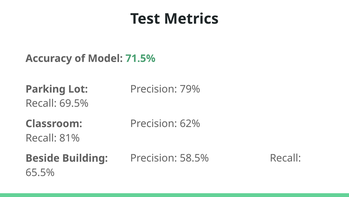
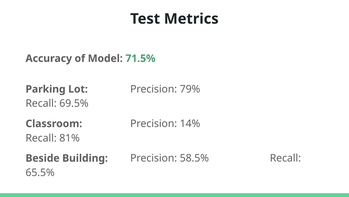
62%: 62% -> 14%
